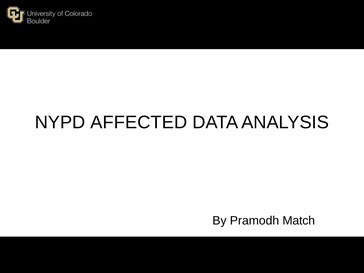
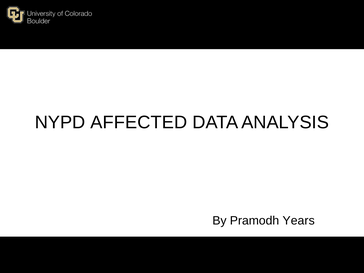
Match: Match -> Years
